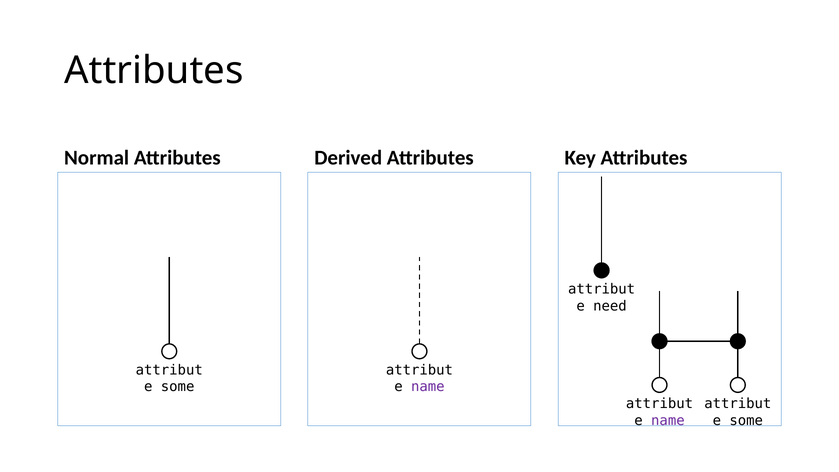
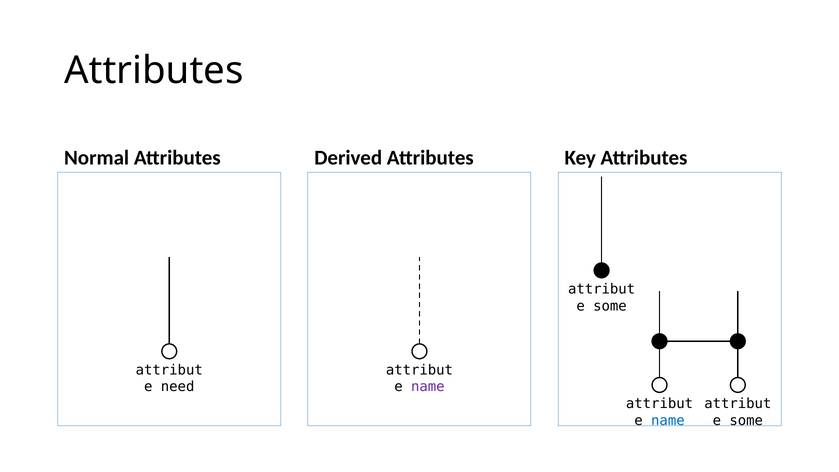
need at (610, 306): need -> some
some at (178, 387): some -> need
name at (668, 420) colour: purple -> blue
